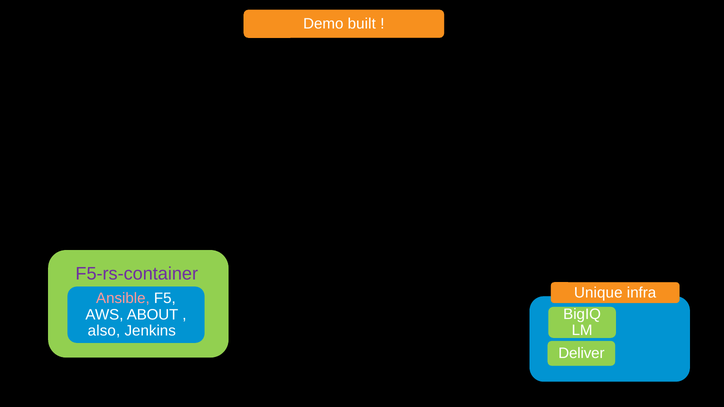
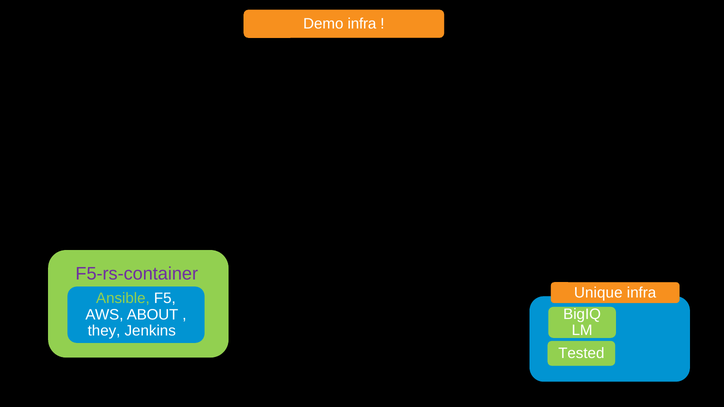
Demo built: built -> infra
Ansible colour: pink -> light green
also: also -> they
Deliver: Deliver -> Tested
